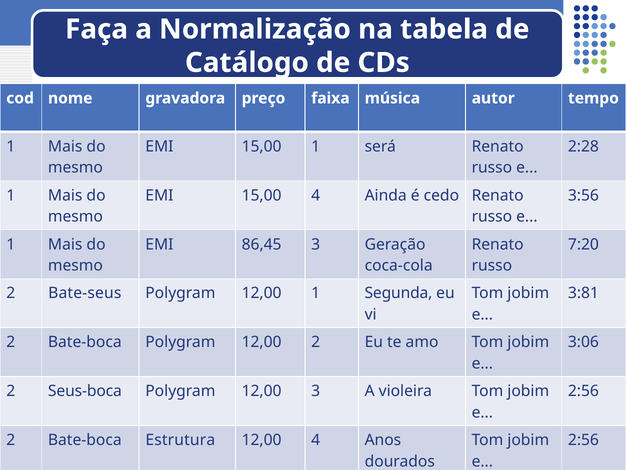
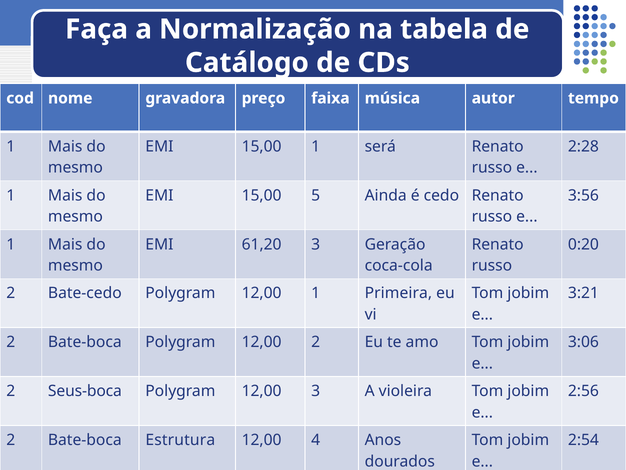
15,00 4: 4 -> 5
86,45: 86,45 -> 61,20
7:20: 7:20 -> 0:20
Bate-seus: Bate-seus -> Bate-cedo
Segunda: Segunda -> Primeira
3:81: 3:81 -> 3:21
2:56 at (583, 440): 2:56 -> 2:54
